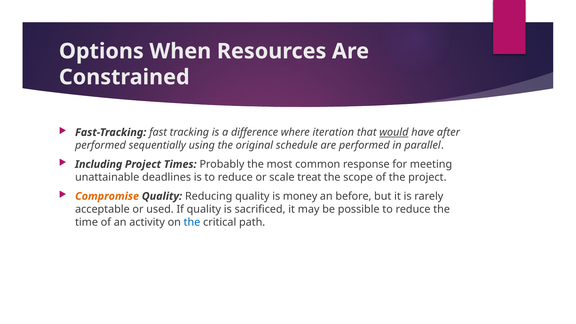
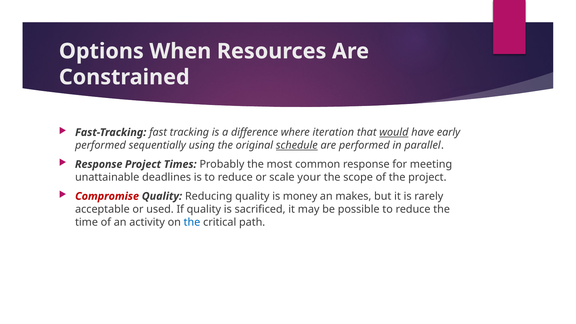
after: after -> early
schedule underline: none -> present
Including at (99, 164): Including -> Response
treat: treat -> your
Compromise colour: orange -> red
before: before -> makes
